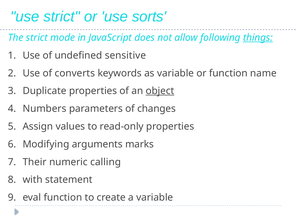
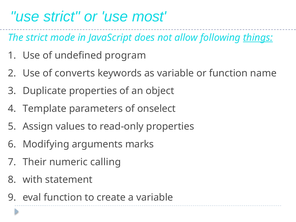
sorts: sorts -> most
sensitive: sensitive -> program
object underline: present -> none
Numbers: Numbers -> Template
changes: changes -> onselect
